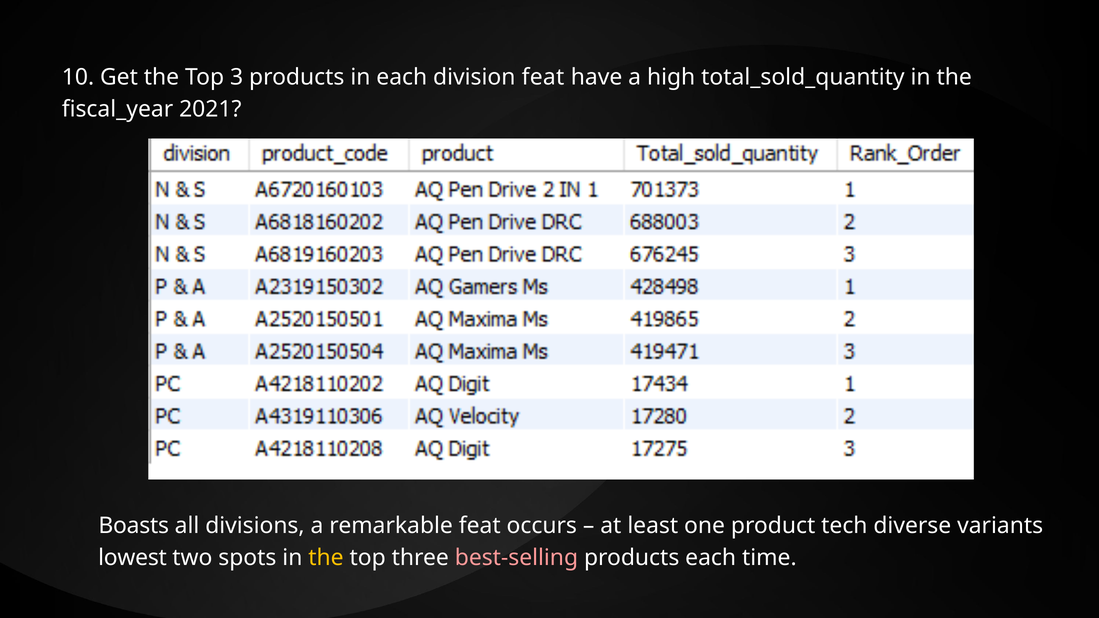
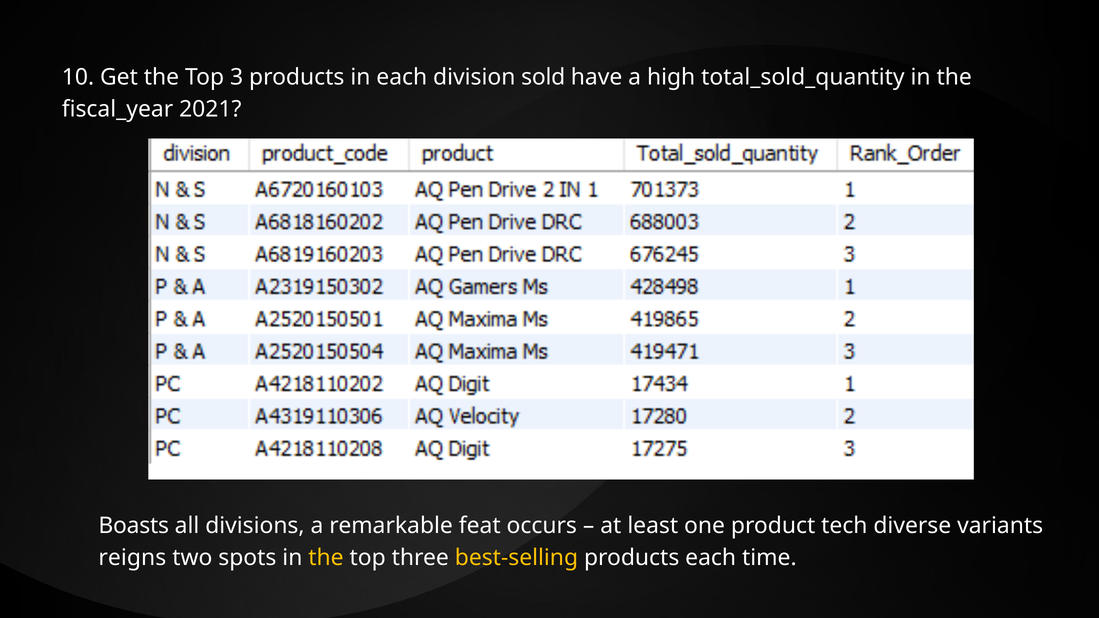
division feat: feat -> sold
lowest: lowest -> reigns
best-selling colour: pink -> yellow
